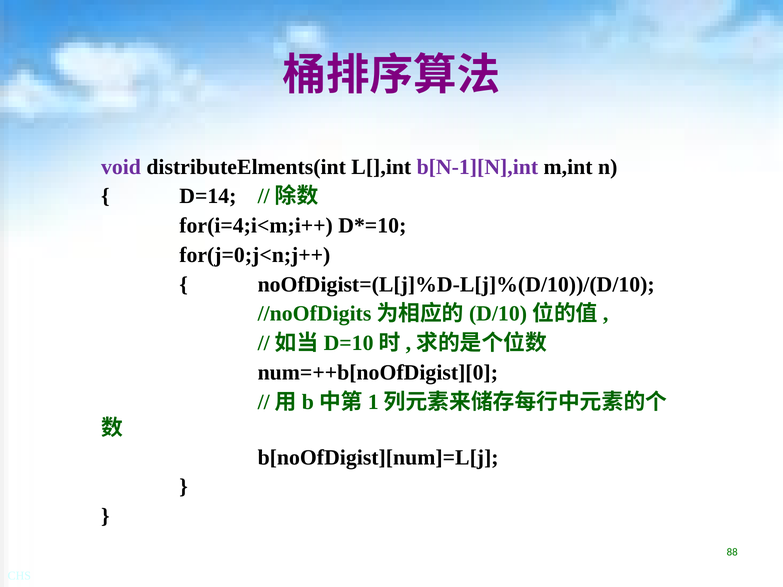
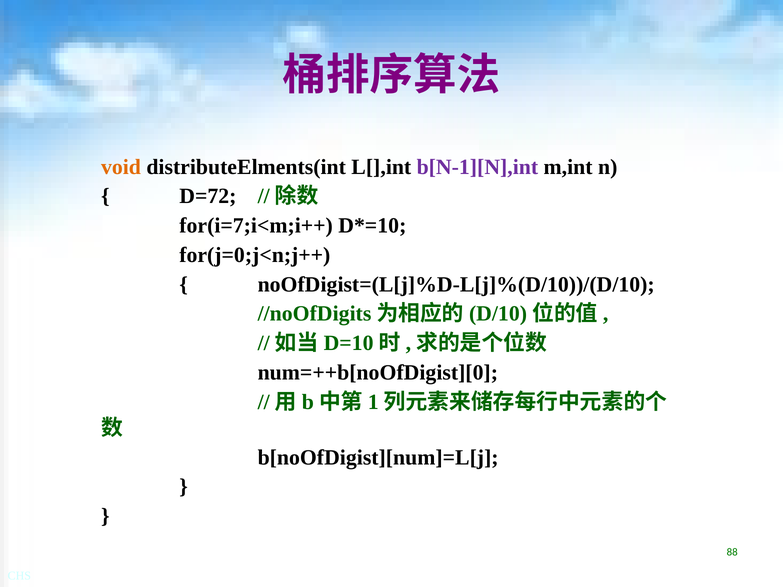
void colour: purple -> orange
D=14: D=14 -> D=72
for(i=4;i<m;i++: for(i=4;i<m;i++ -> for(i=7;i<m;i++
